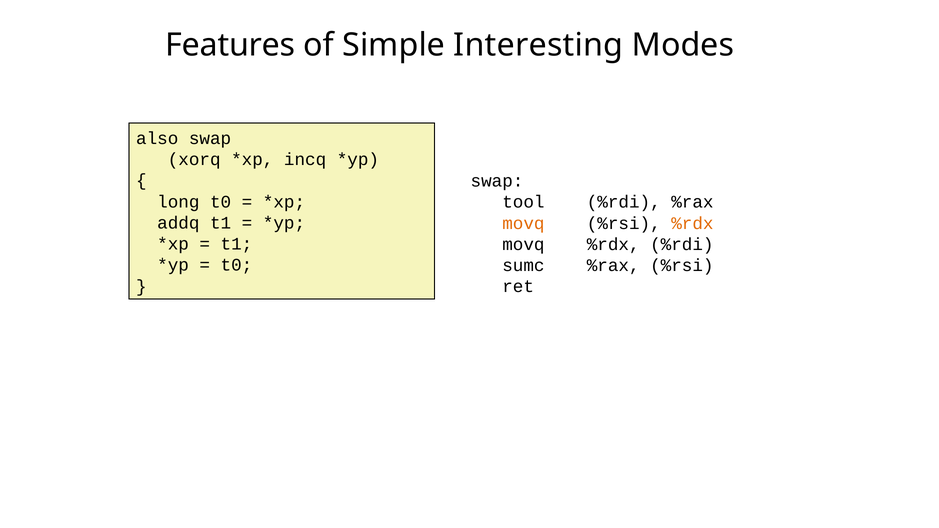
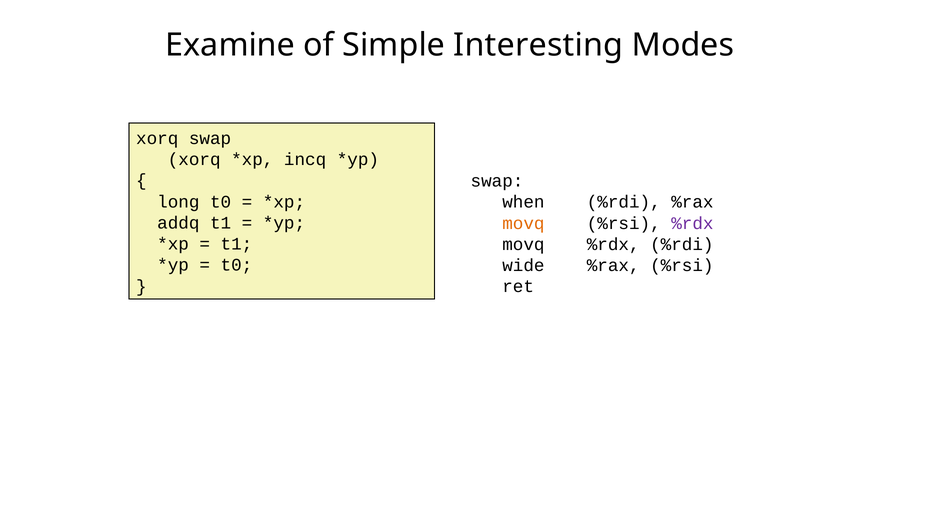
Features: Features -> Examine
also at (157, 138): also -> xorq
tool: tool -> when
%rdx at (692, 223) colour: orange -> purple
sumc: sumc -> wide
